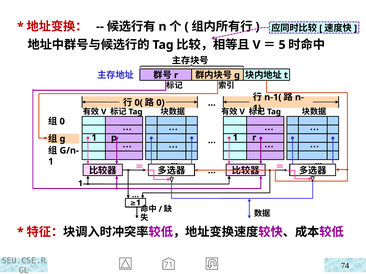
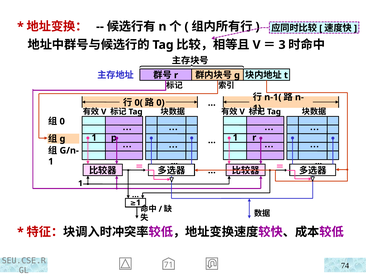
5: 5 -> 3
